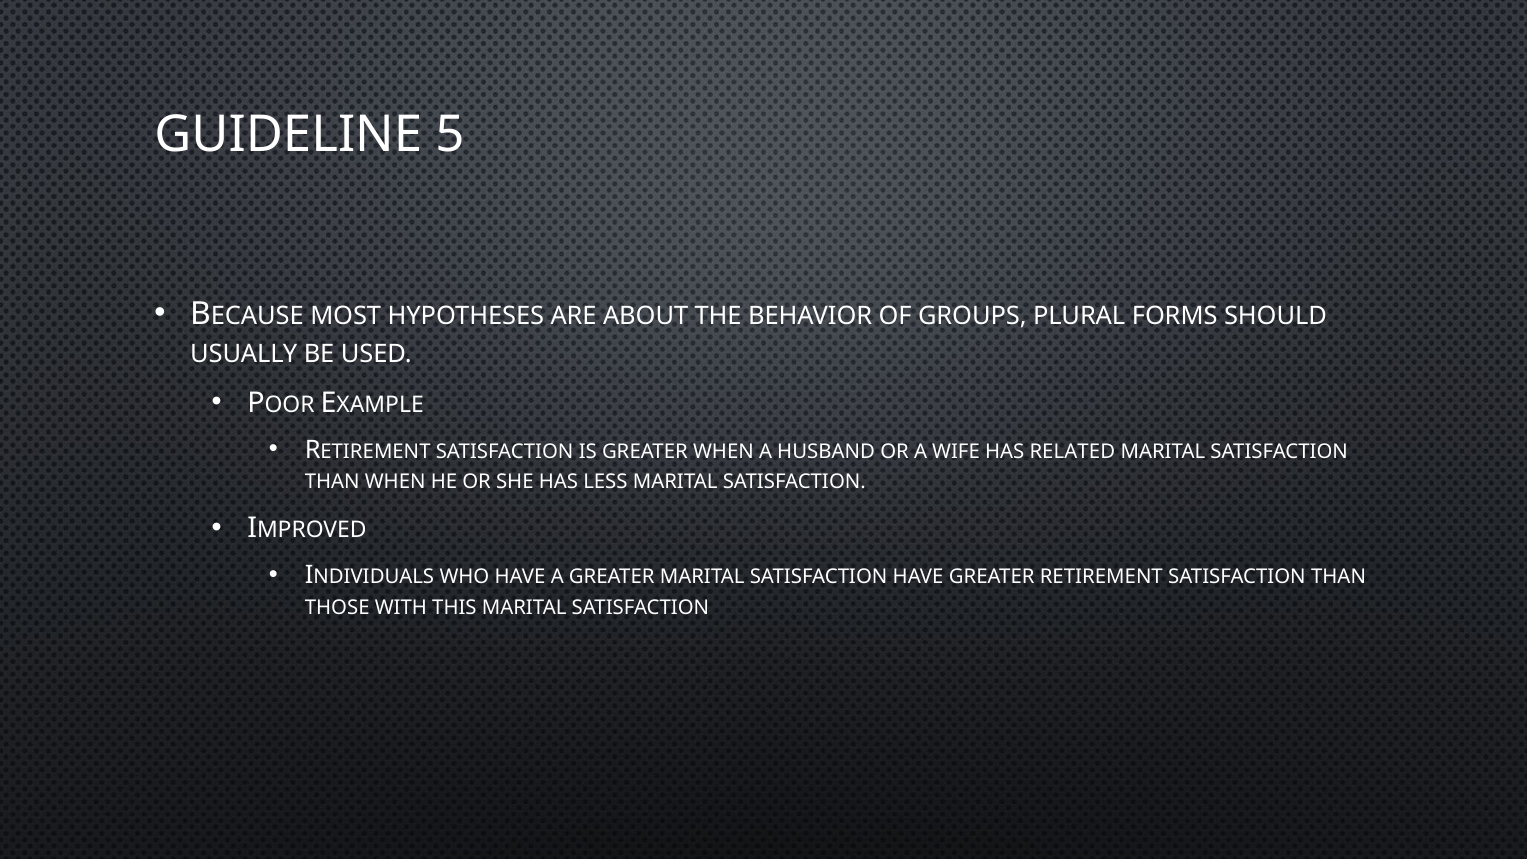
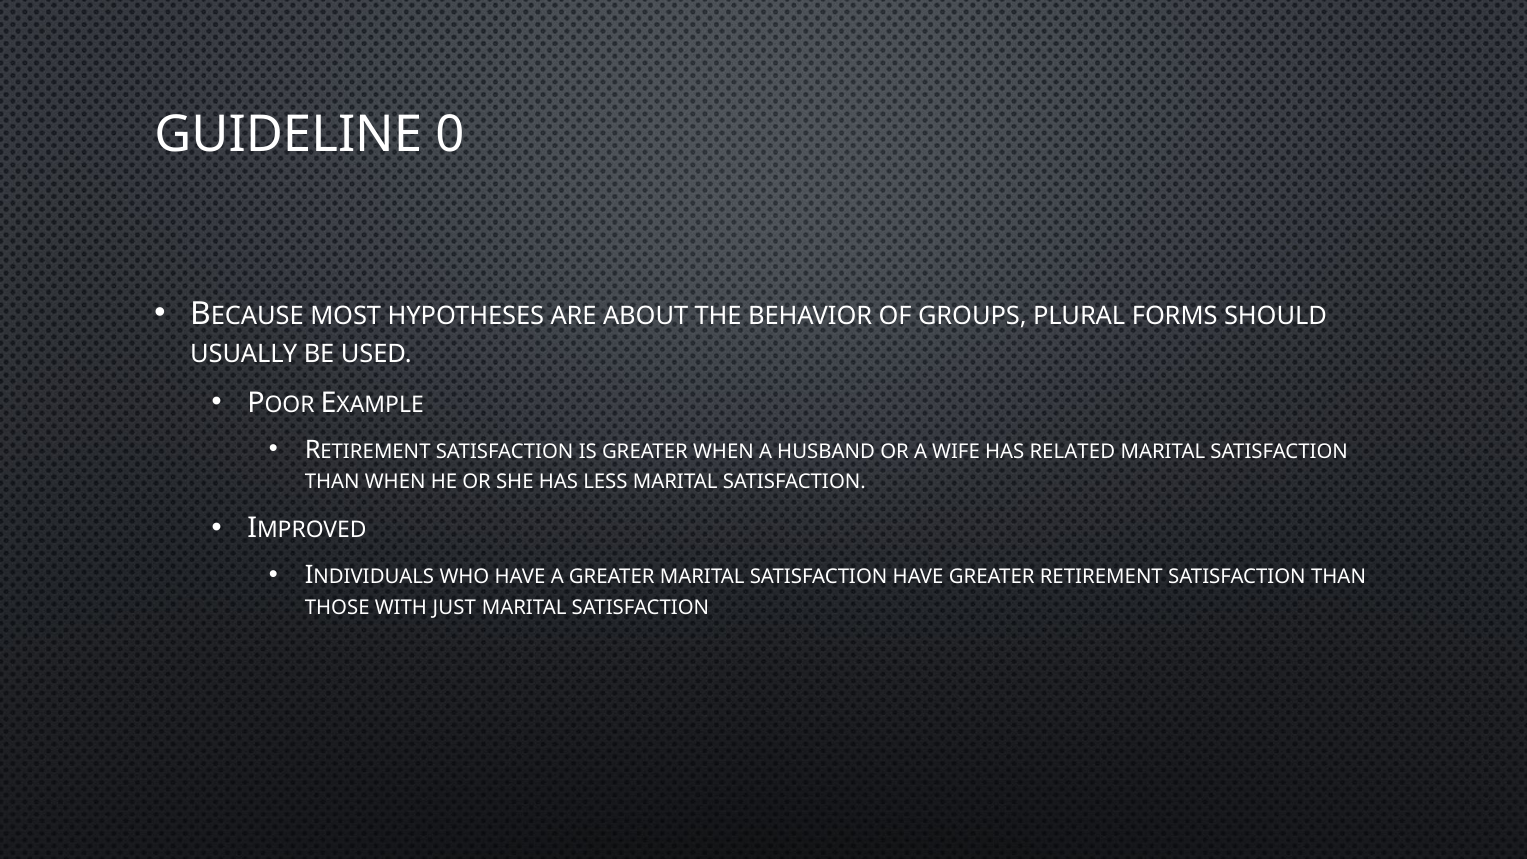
5: 5 -> 0
THIS: THIS -> JUST
